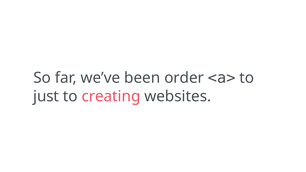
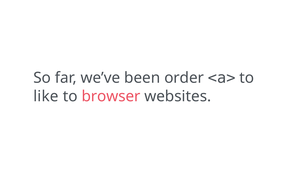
just: just -> like
creating: creating -> browser
